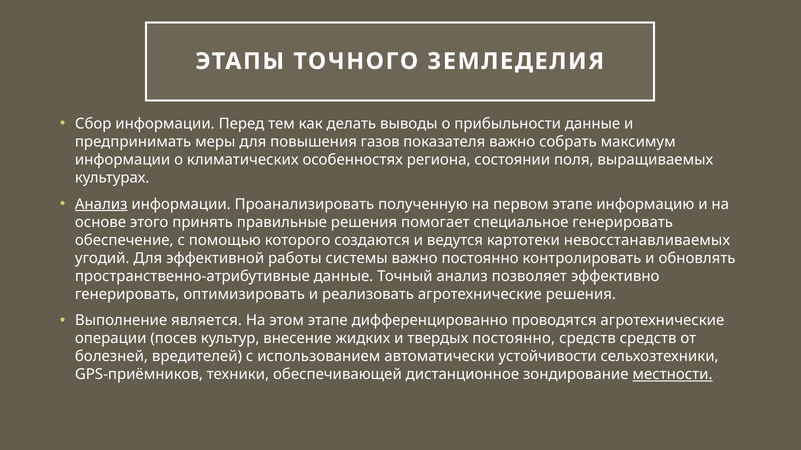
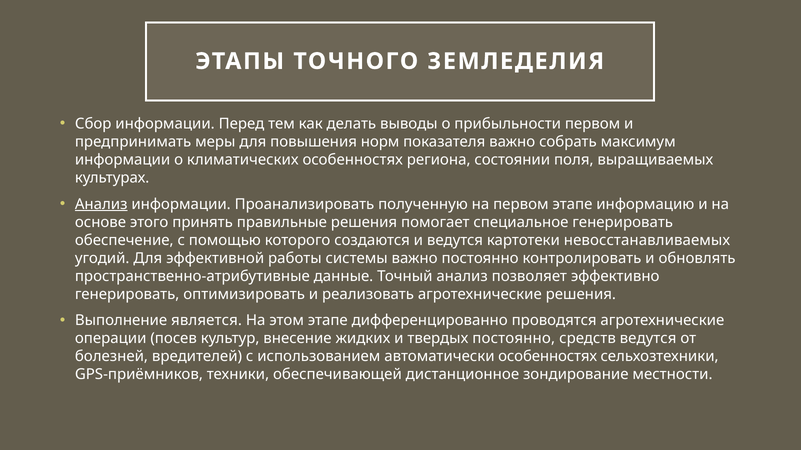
прибыльности данные: данные -> первом
газов: газов -> норм
средств средств: средств -> ведутся
автоматически устойчивости: устойчивости -> особенностях
местности underline: present -> none
